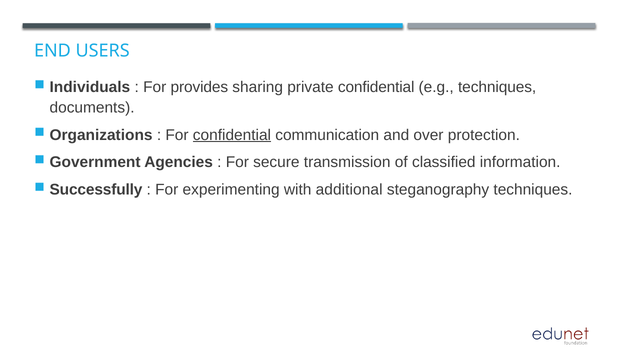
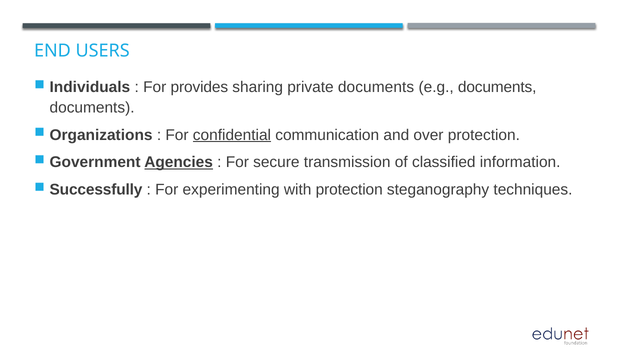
private confidential: confidential -> documents
e.g techniques: techniques -> documents
Agencies underline: none -> present
with additional: additional -> protection
